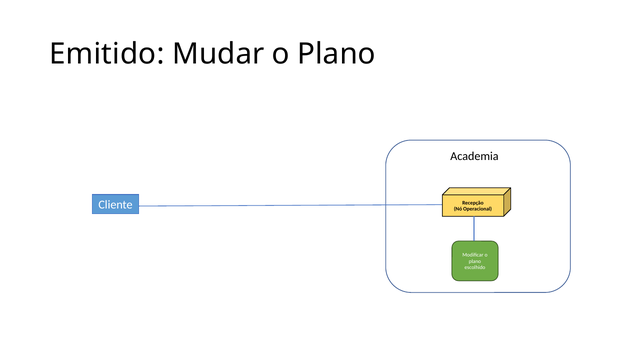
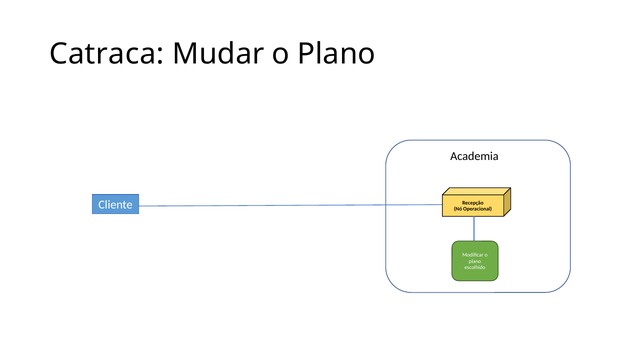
Emitido: Emitido -> Catraca
